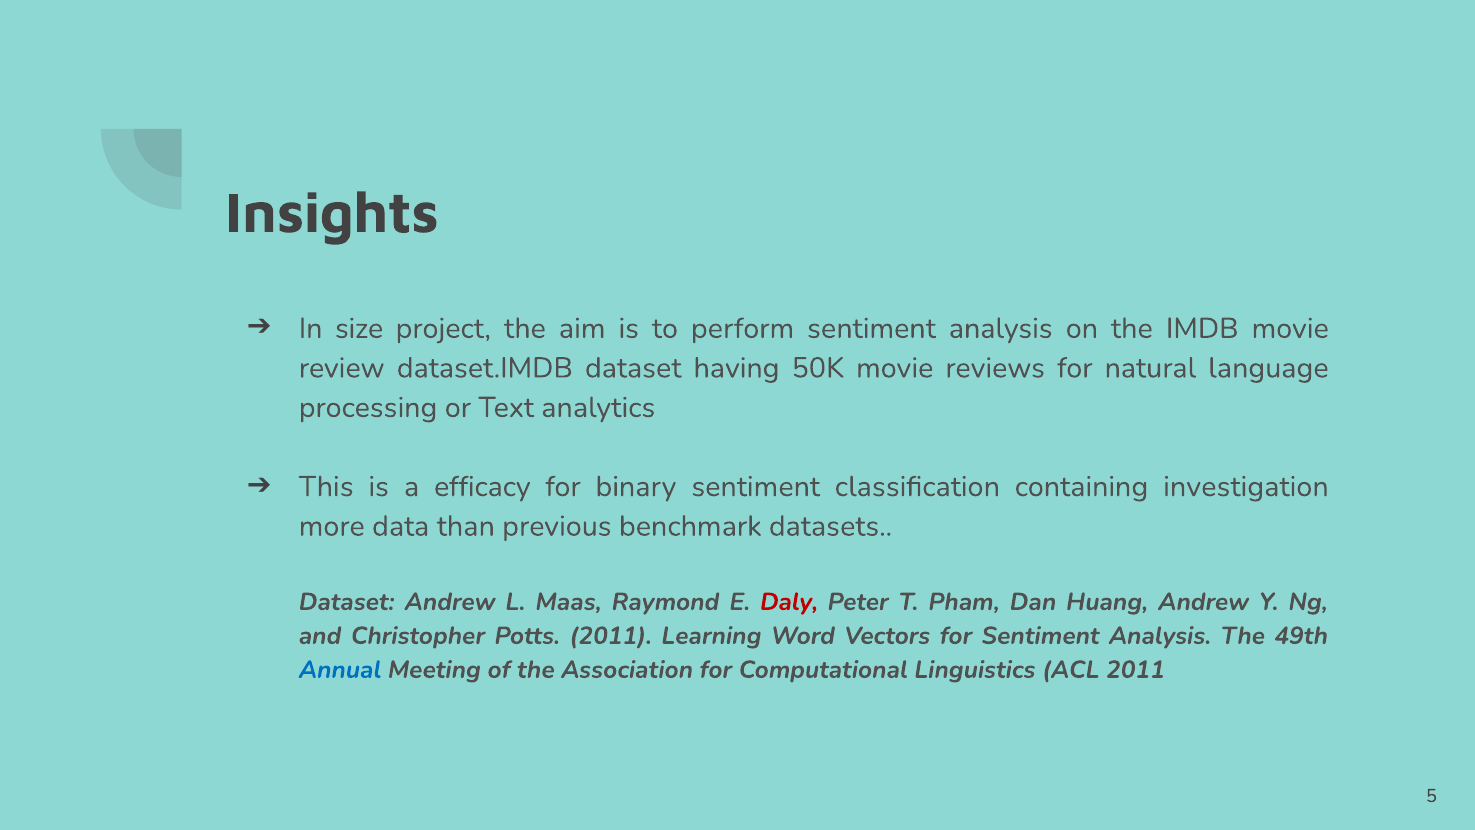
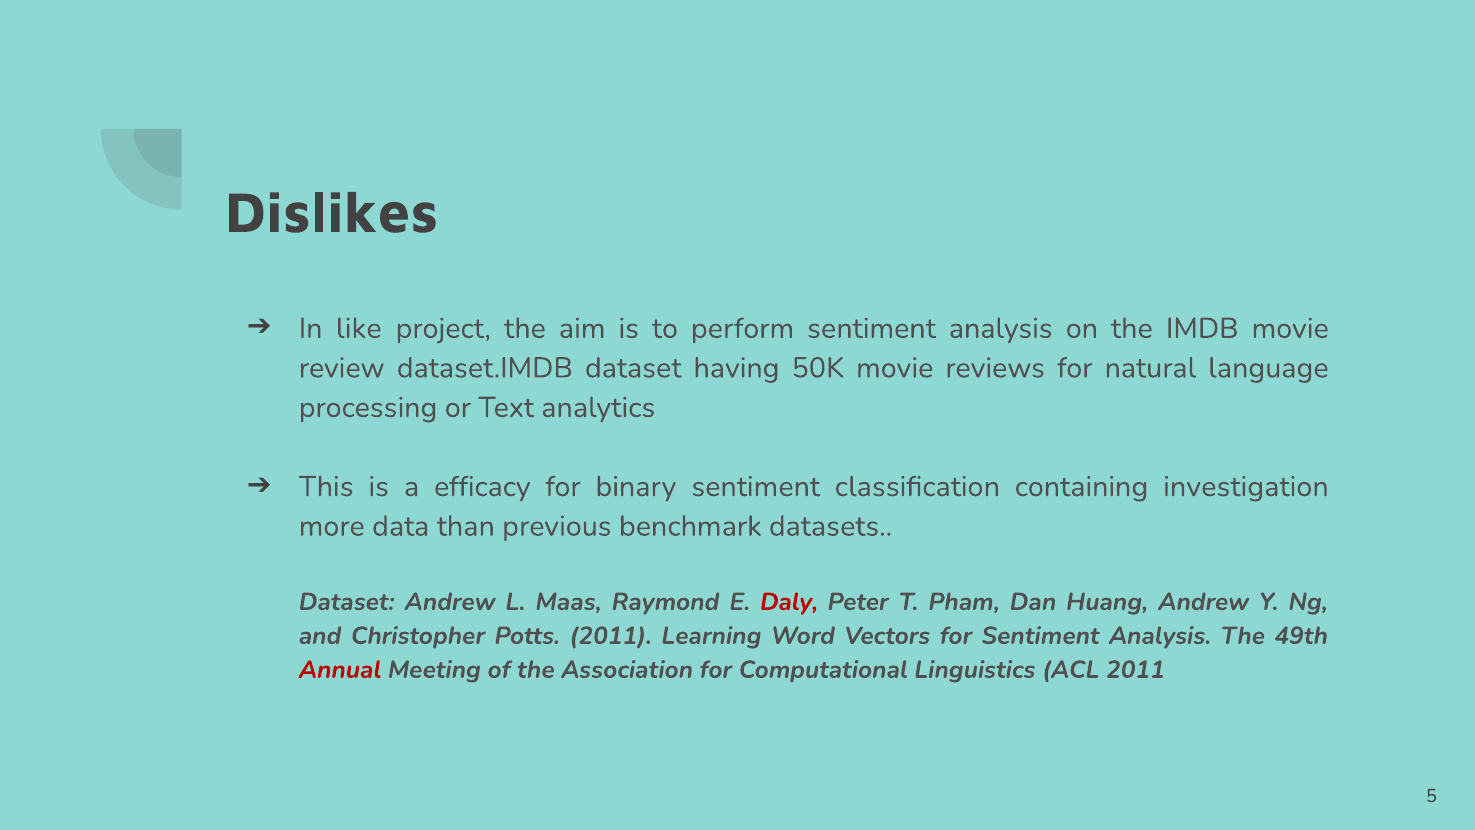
Insights: Insights -> Dislikes
size: size -> like
Annual colour: blue -> red
